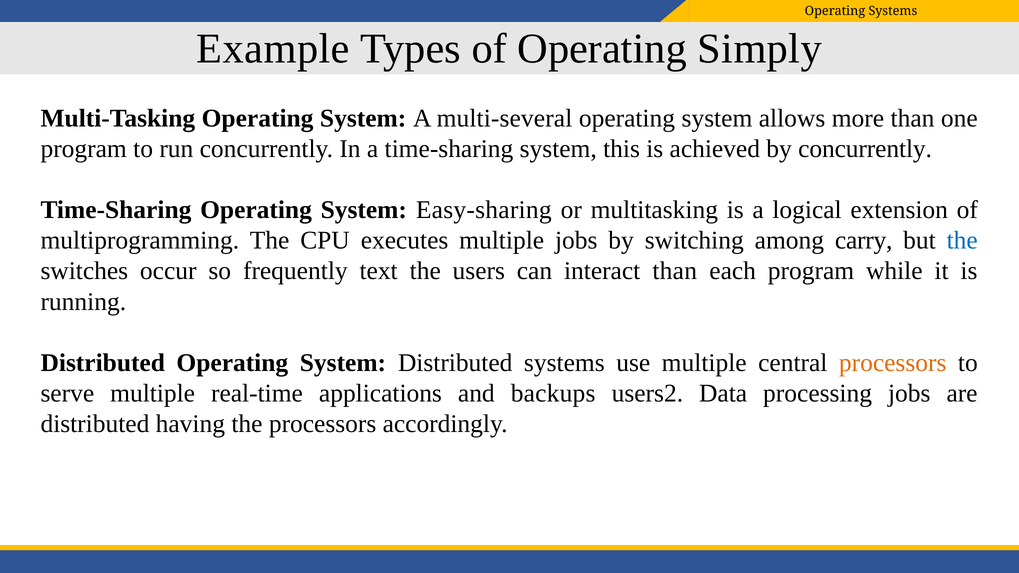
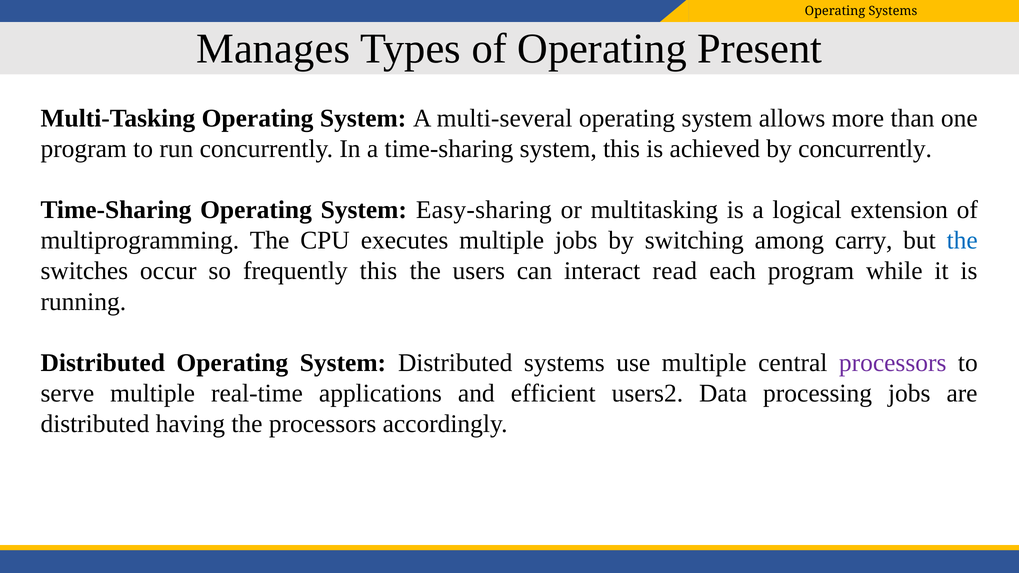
Example: Example -> Manages
Simply: Simply -> Present
frequently text: text -> this
interact than: than -> read
processors at (893, 363) colour: orange -> purple
backups: backups -> efficient
